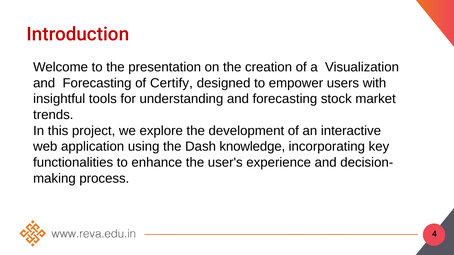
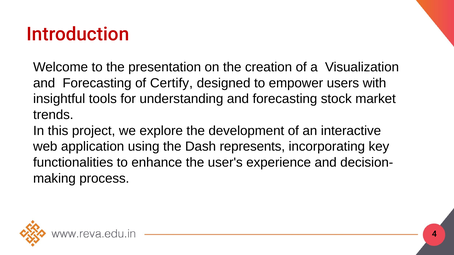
knowledge: knowledge -> represents
